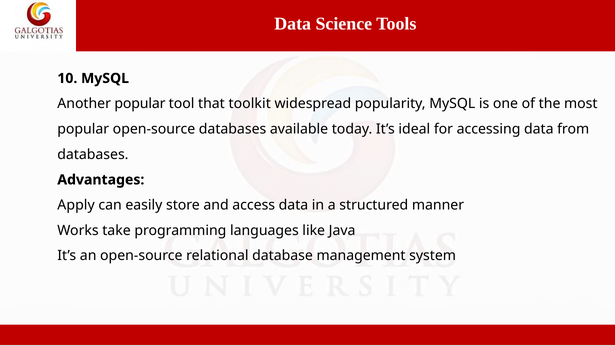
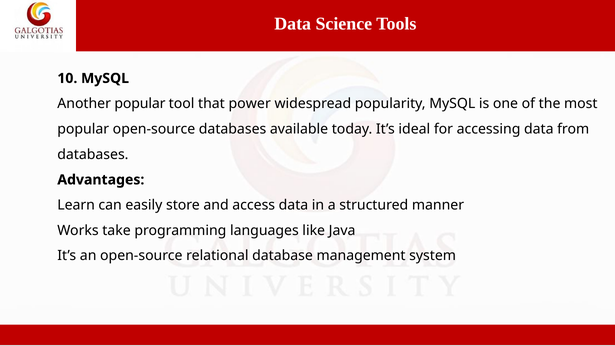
toolkit: toolkit -> power
Apply: Apply -> Learn
